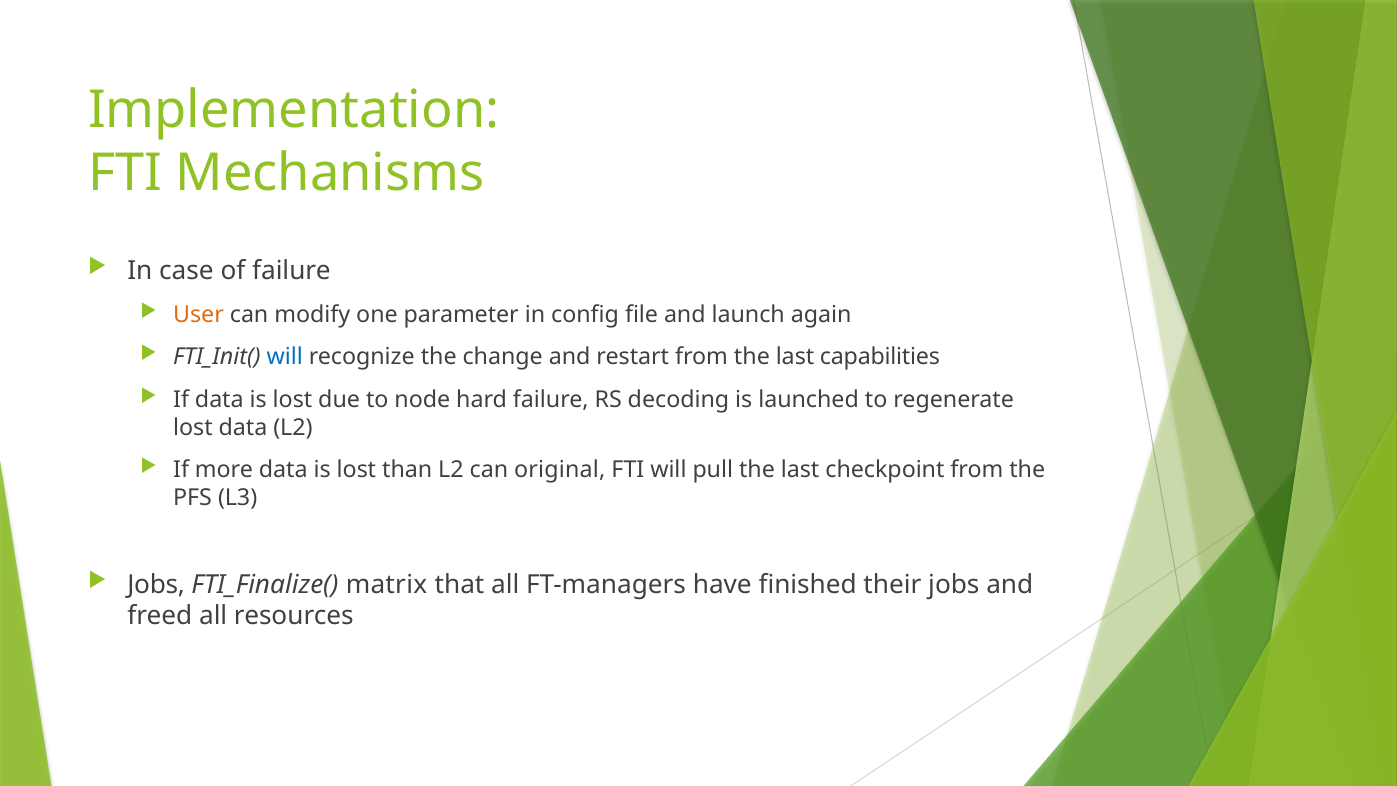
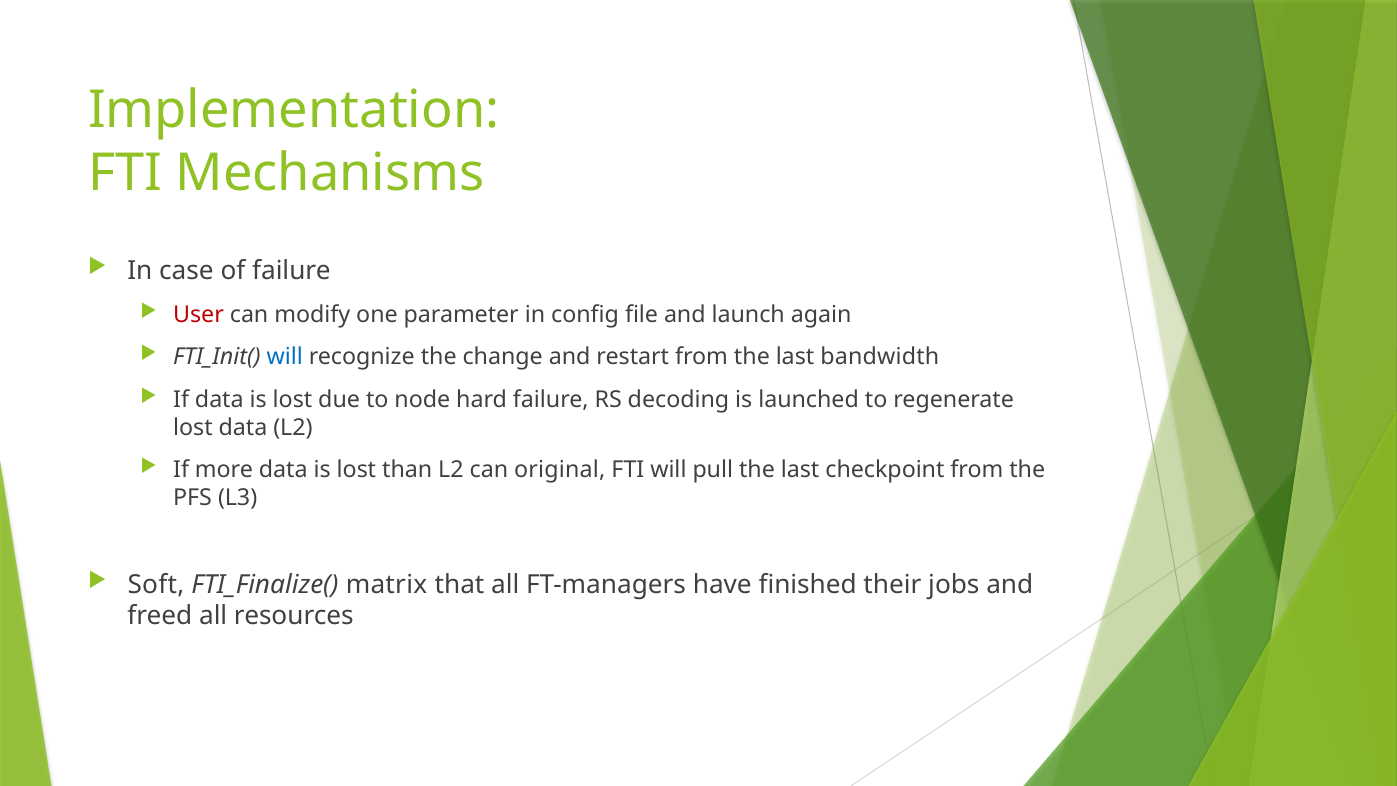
User colour: orange -> red
capabilities: capabilities -> bandwidth
Jobs at (156, 585): Jobs -> Soft
